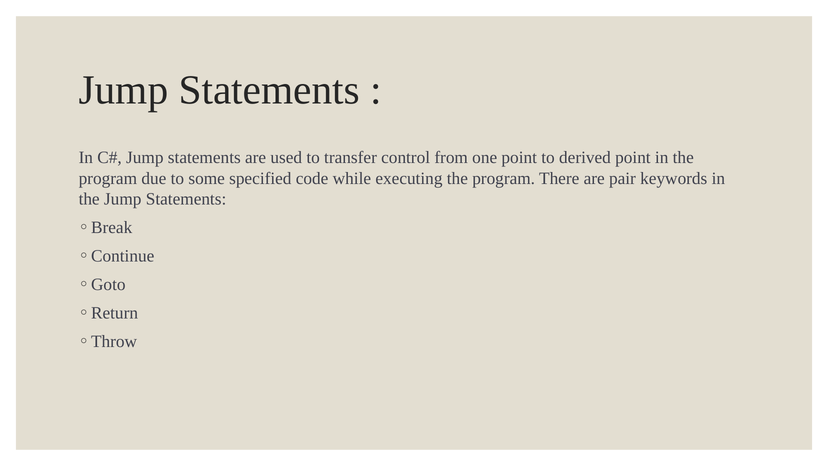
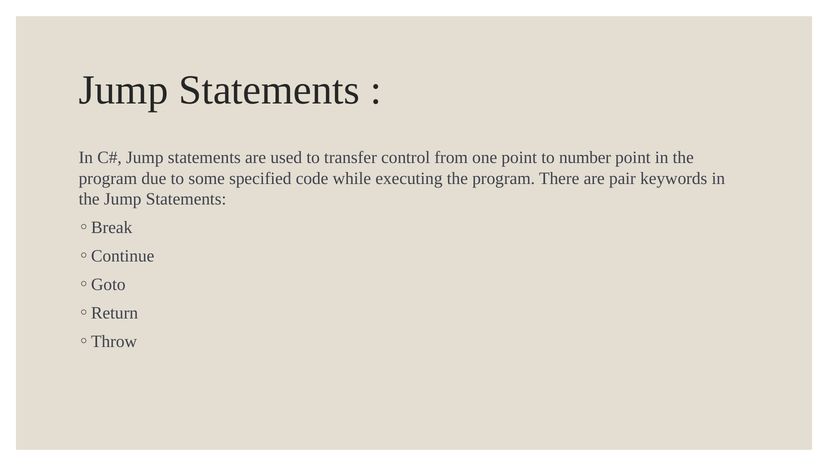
derived: derived -> number
